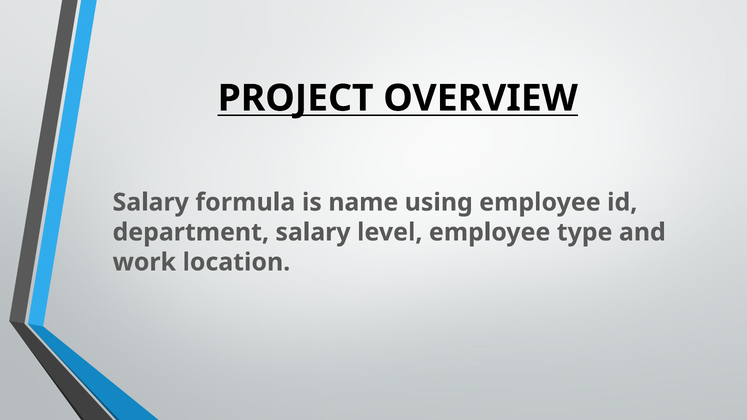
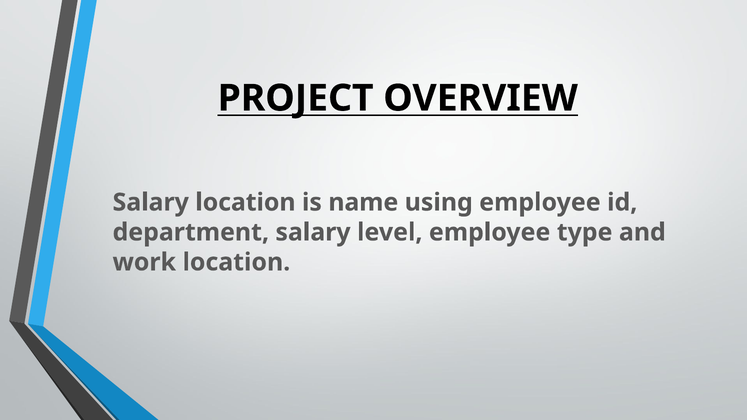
Salary formula: formula -> location
